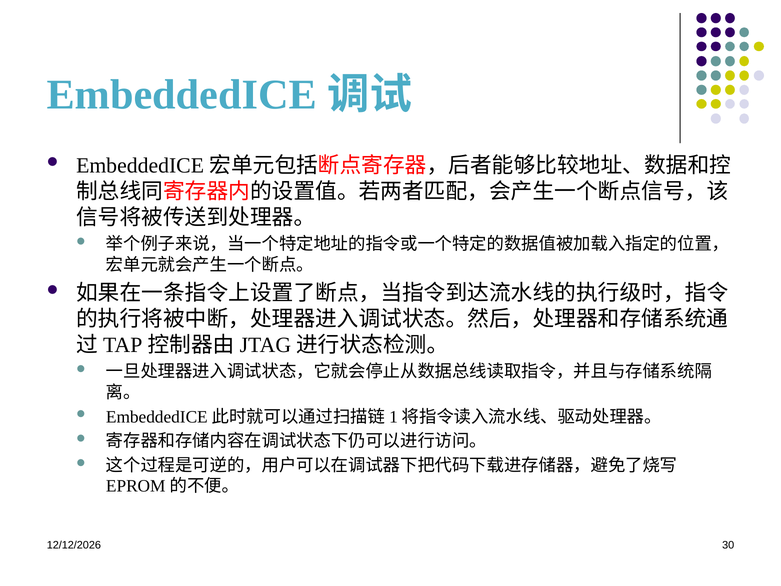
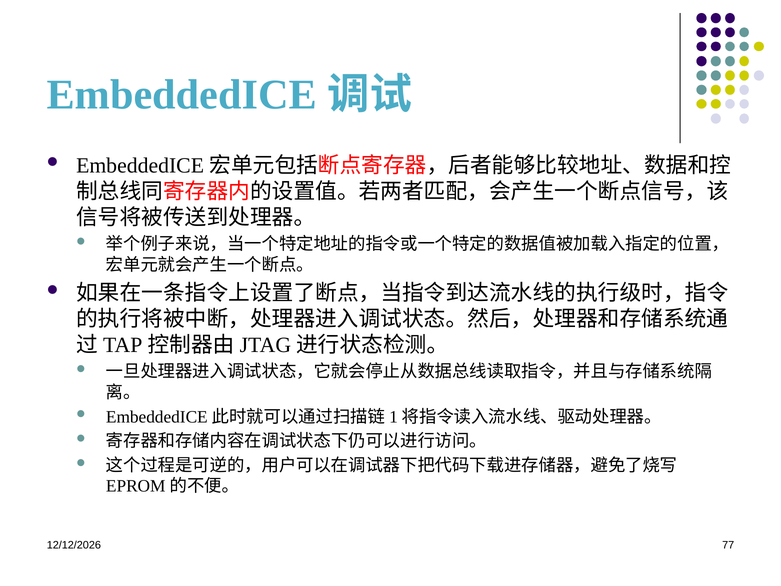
30: 30 -> 77
